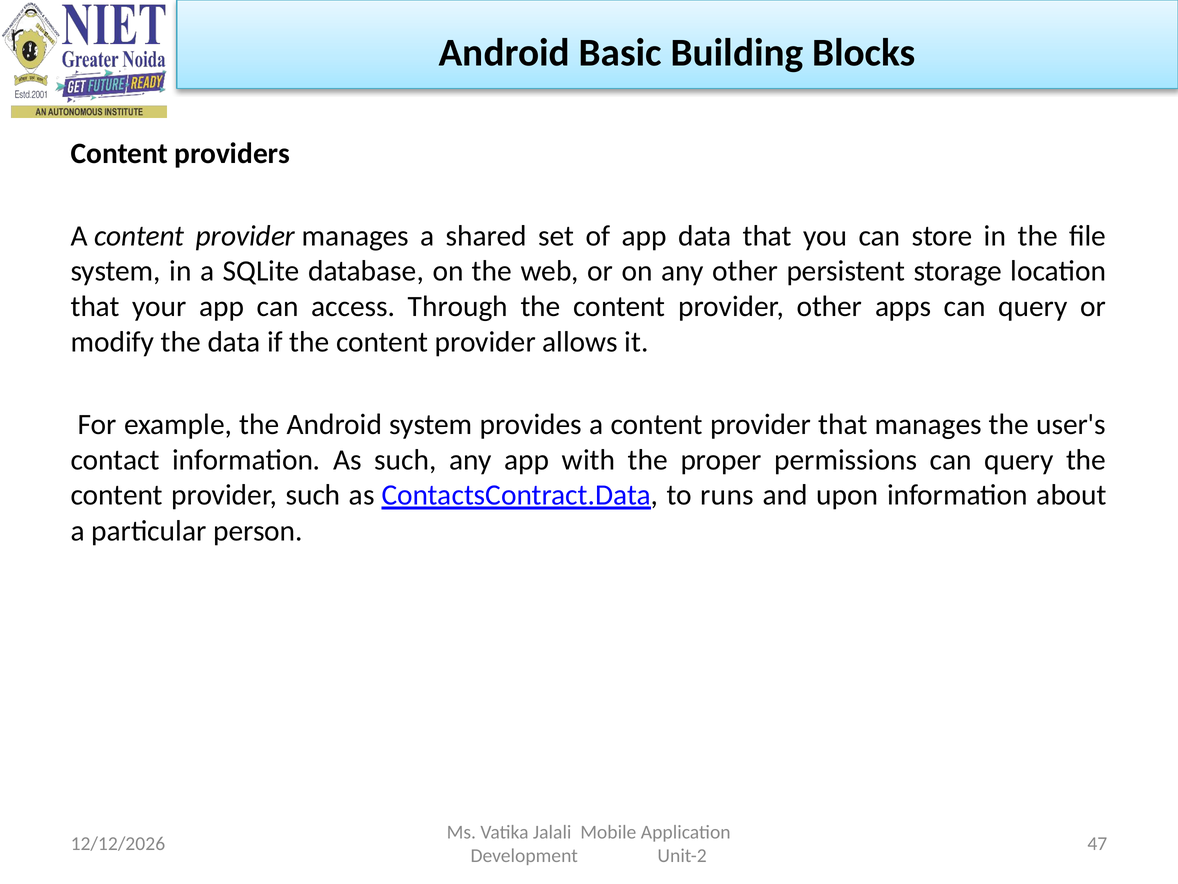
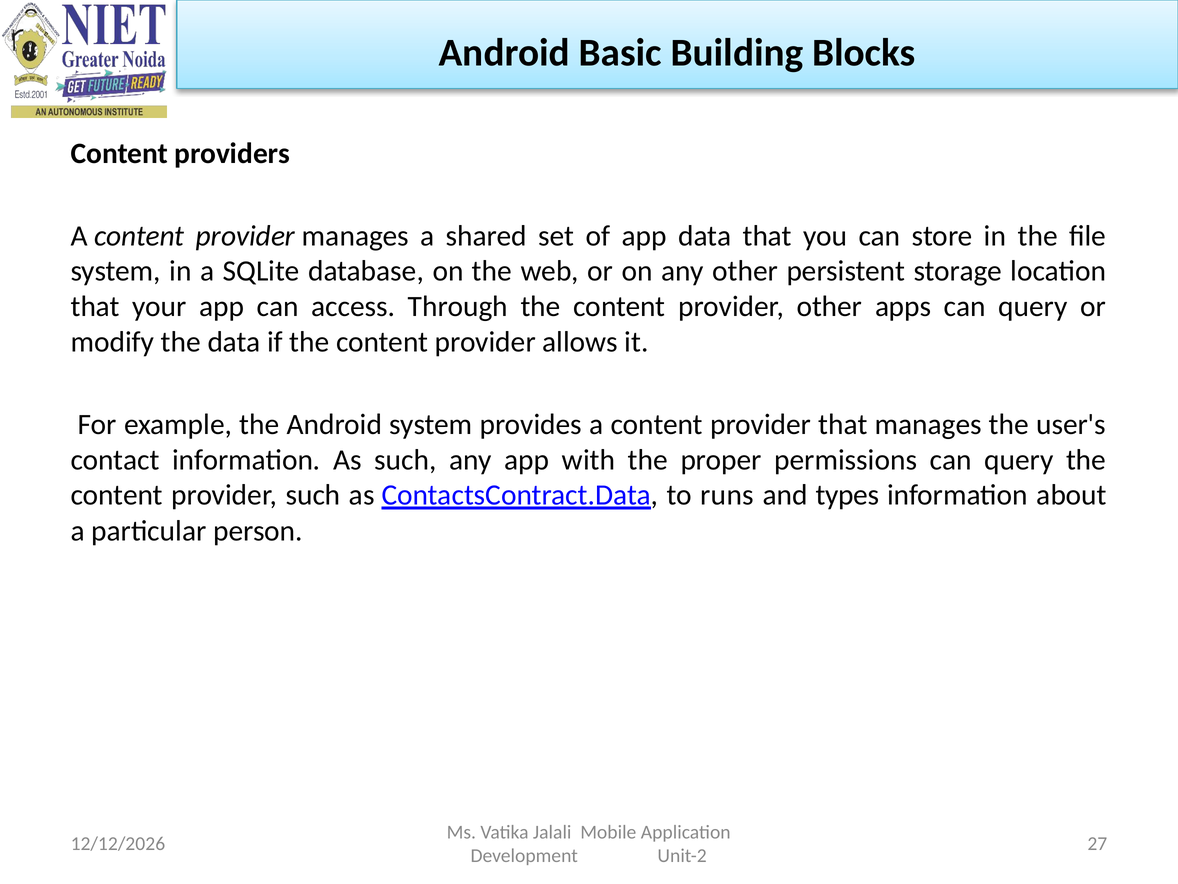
upon: upon -> types
47: 47 -> 27
